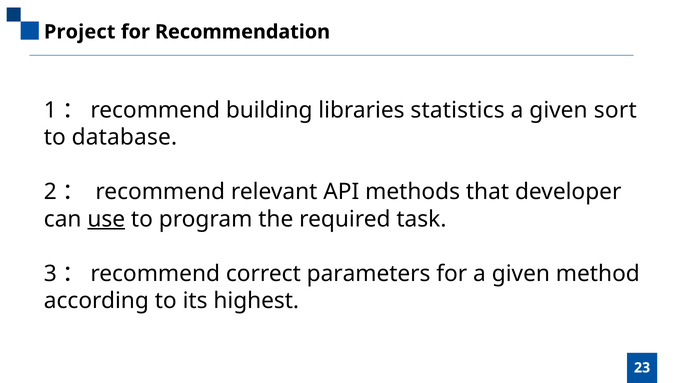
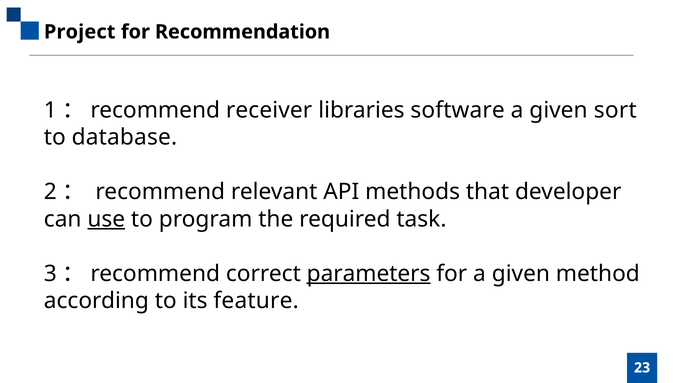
building: building -> receiver
statistics: statistics -> software
parameters underline: none -> present
highest: highest -> feature
